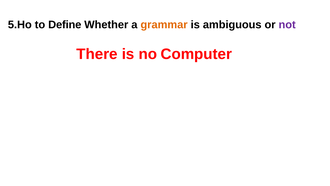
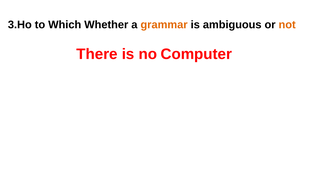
5.Ho: 5.Ho -> 3.Ho
Define: Define -> Which
not colour: purple -> orange
